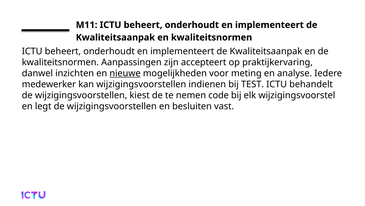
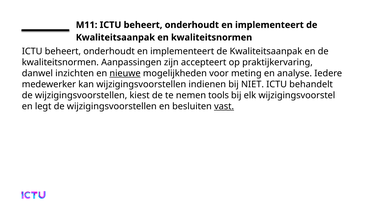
TEST: TEST -> NIET
code: code -> tools
vast underline: none -> present
